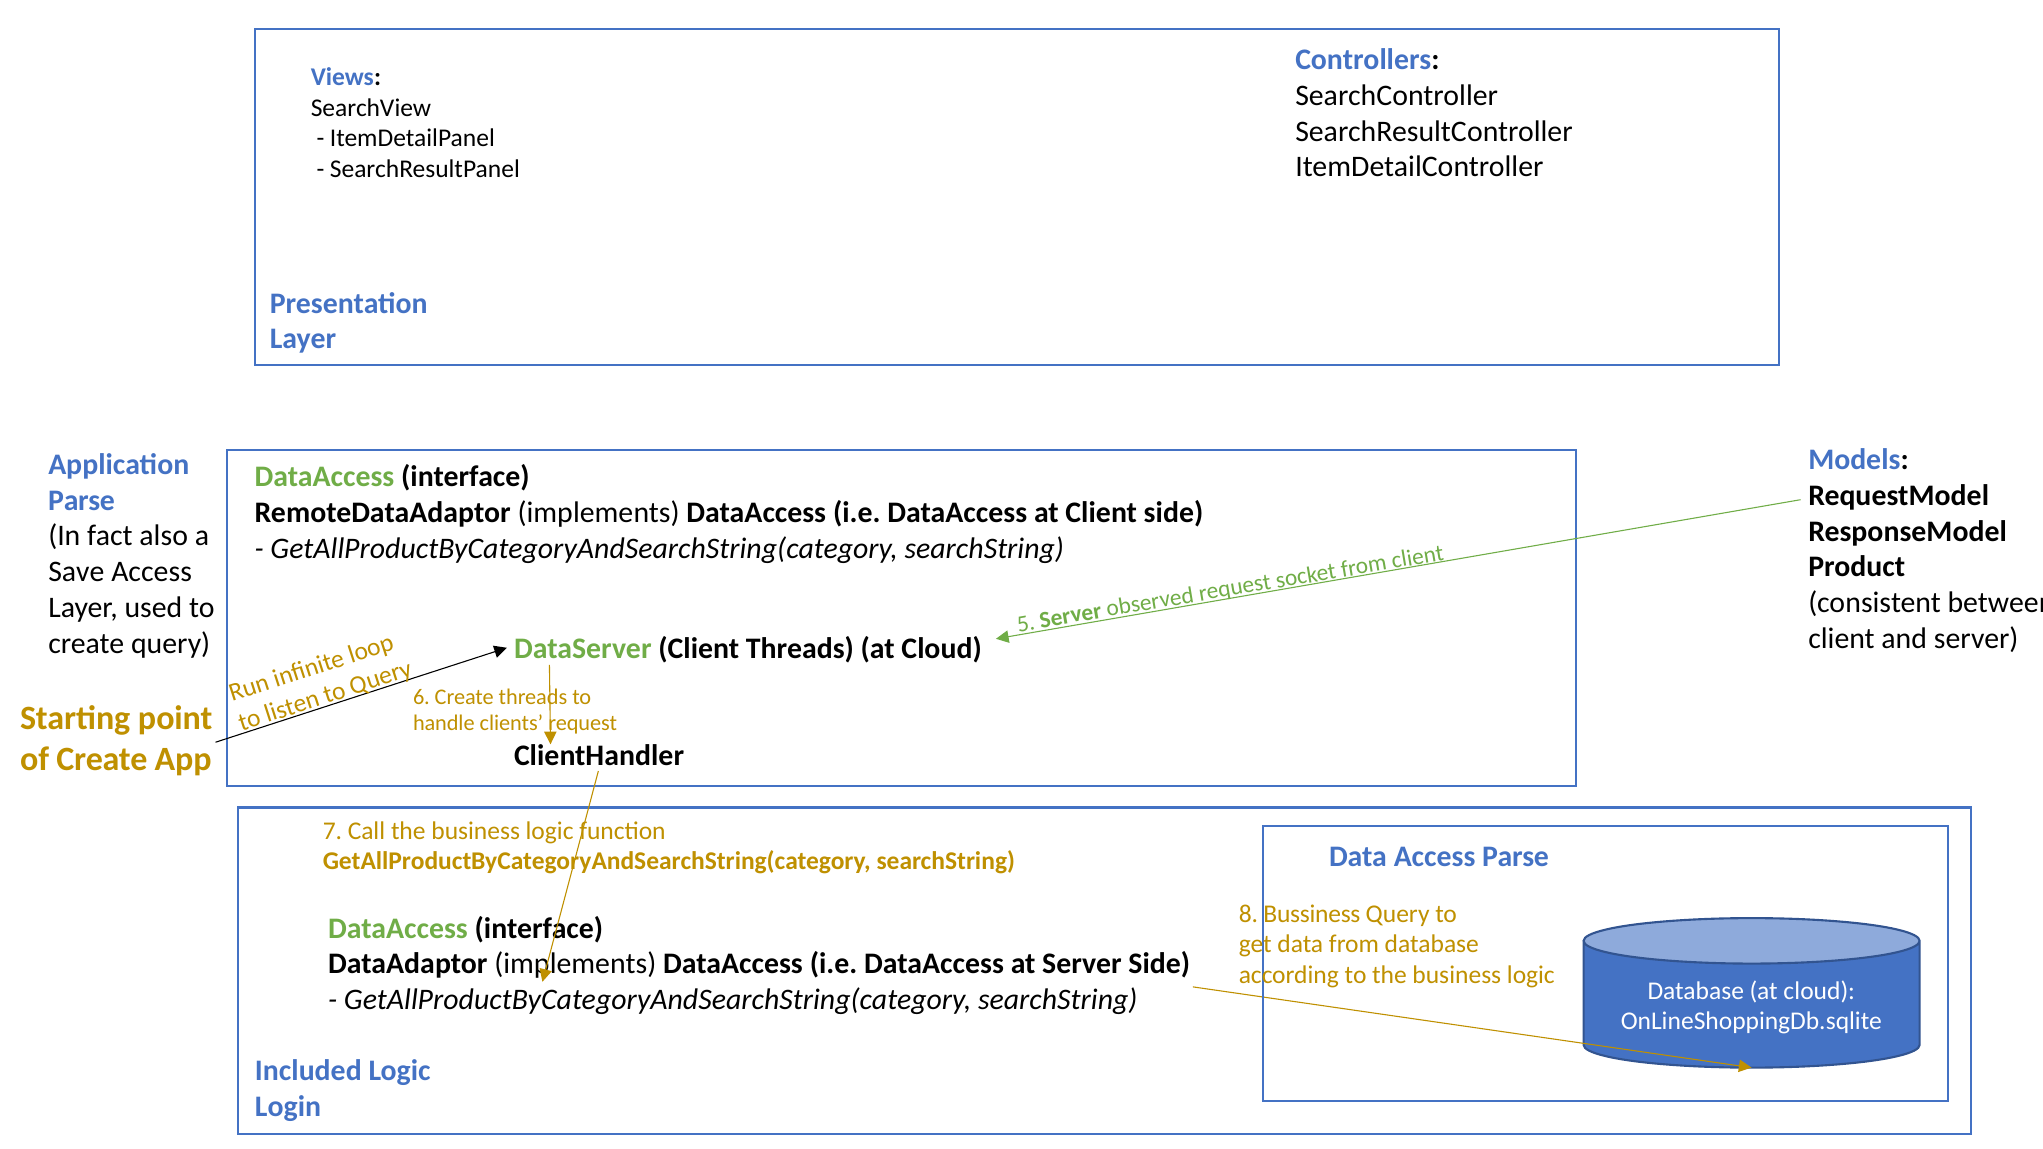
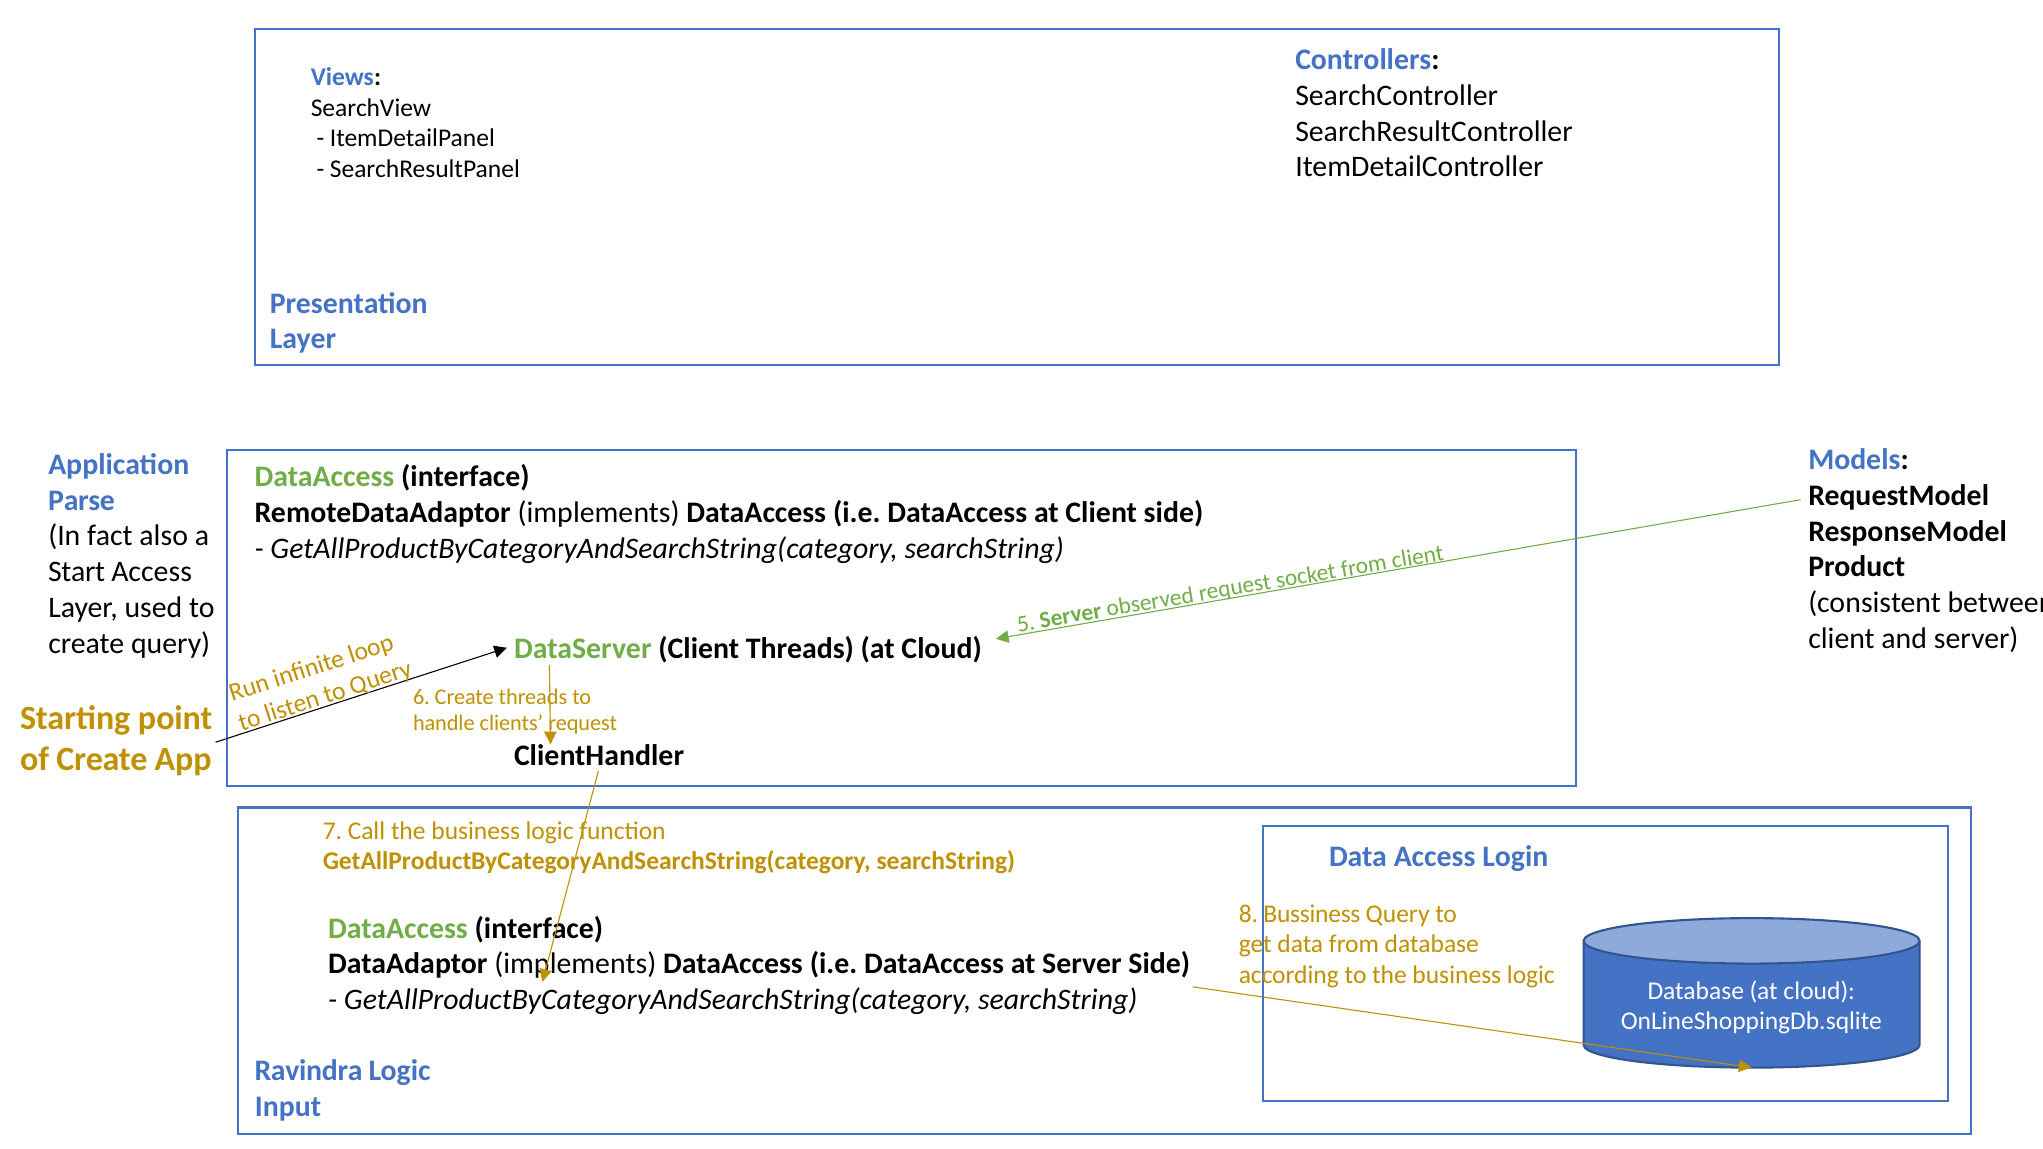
Save: Save -> Start
Access Parse: Parse -> Login
Included: Included -> Ravindra
Login: Login -> Input
